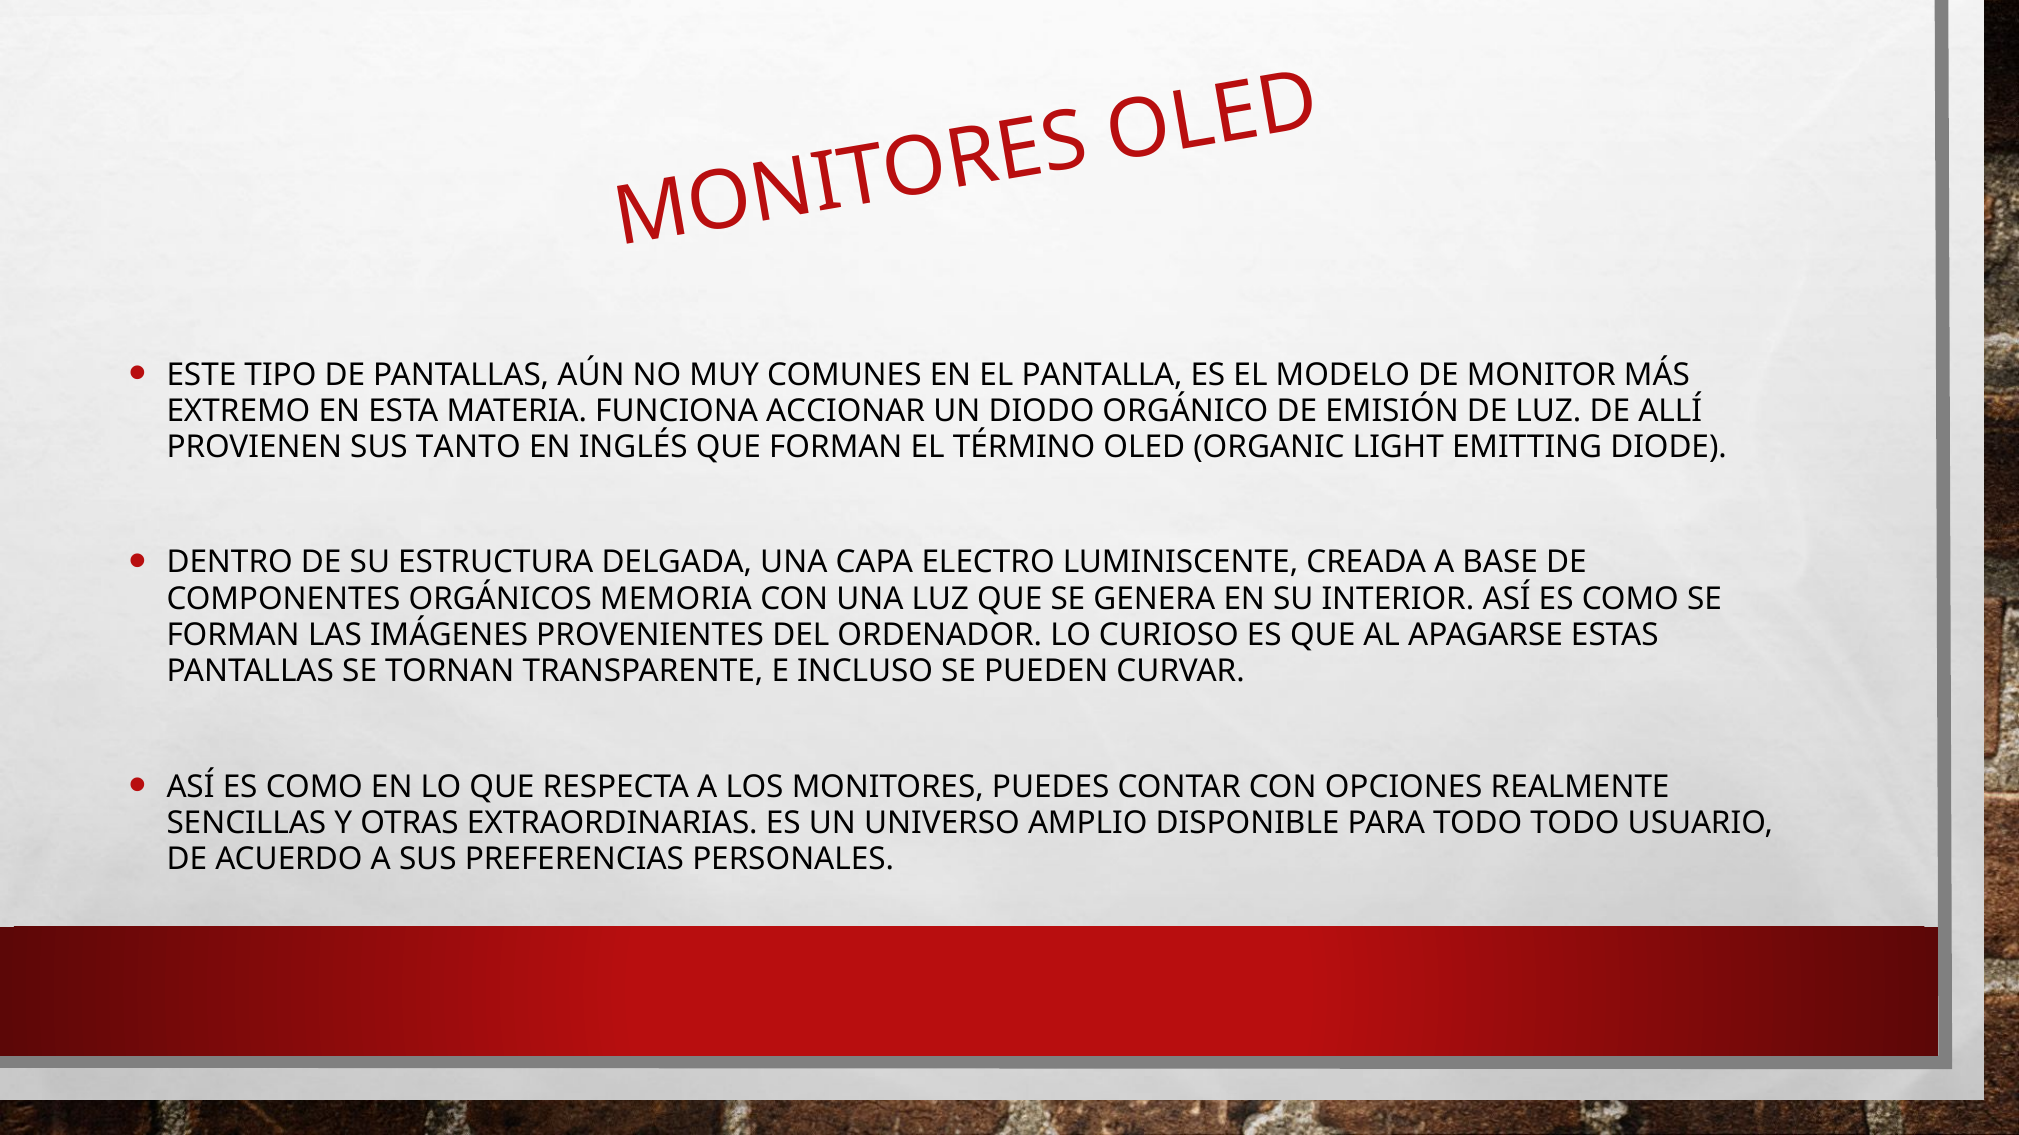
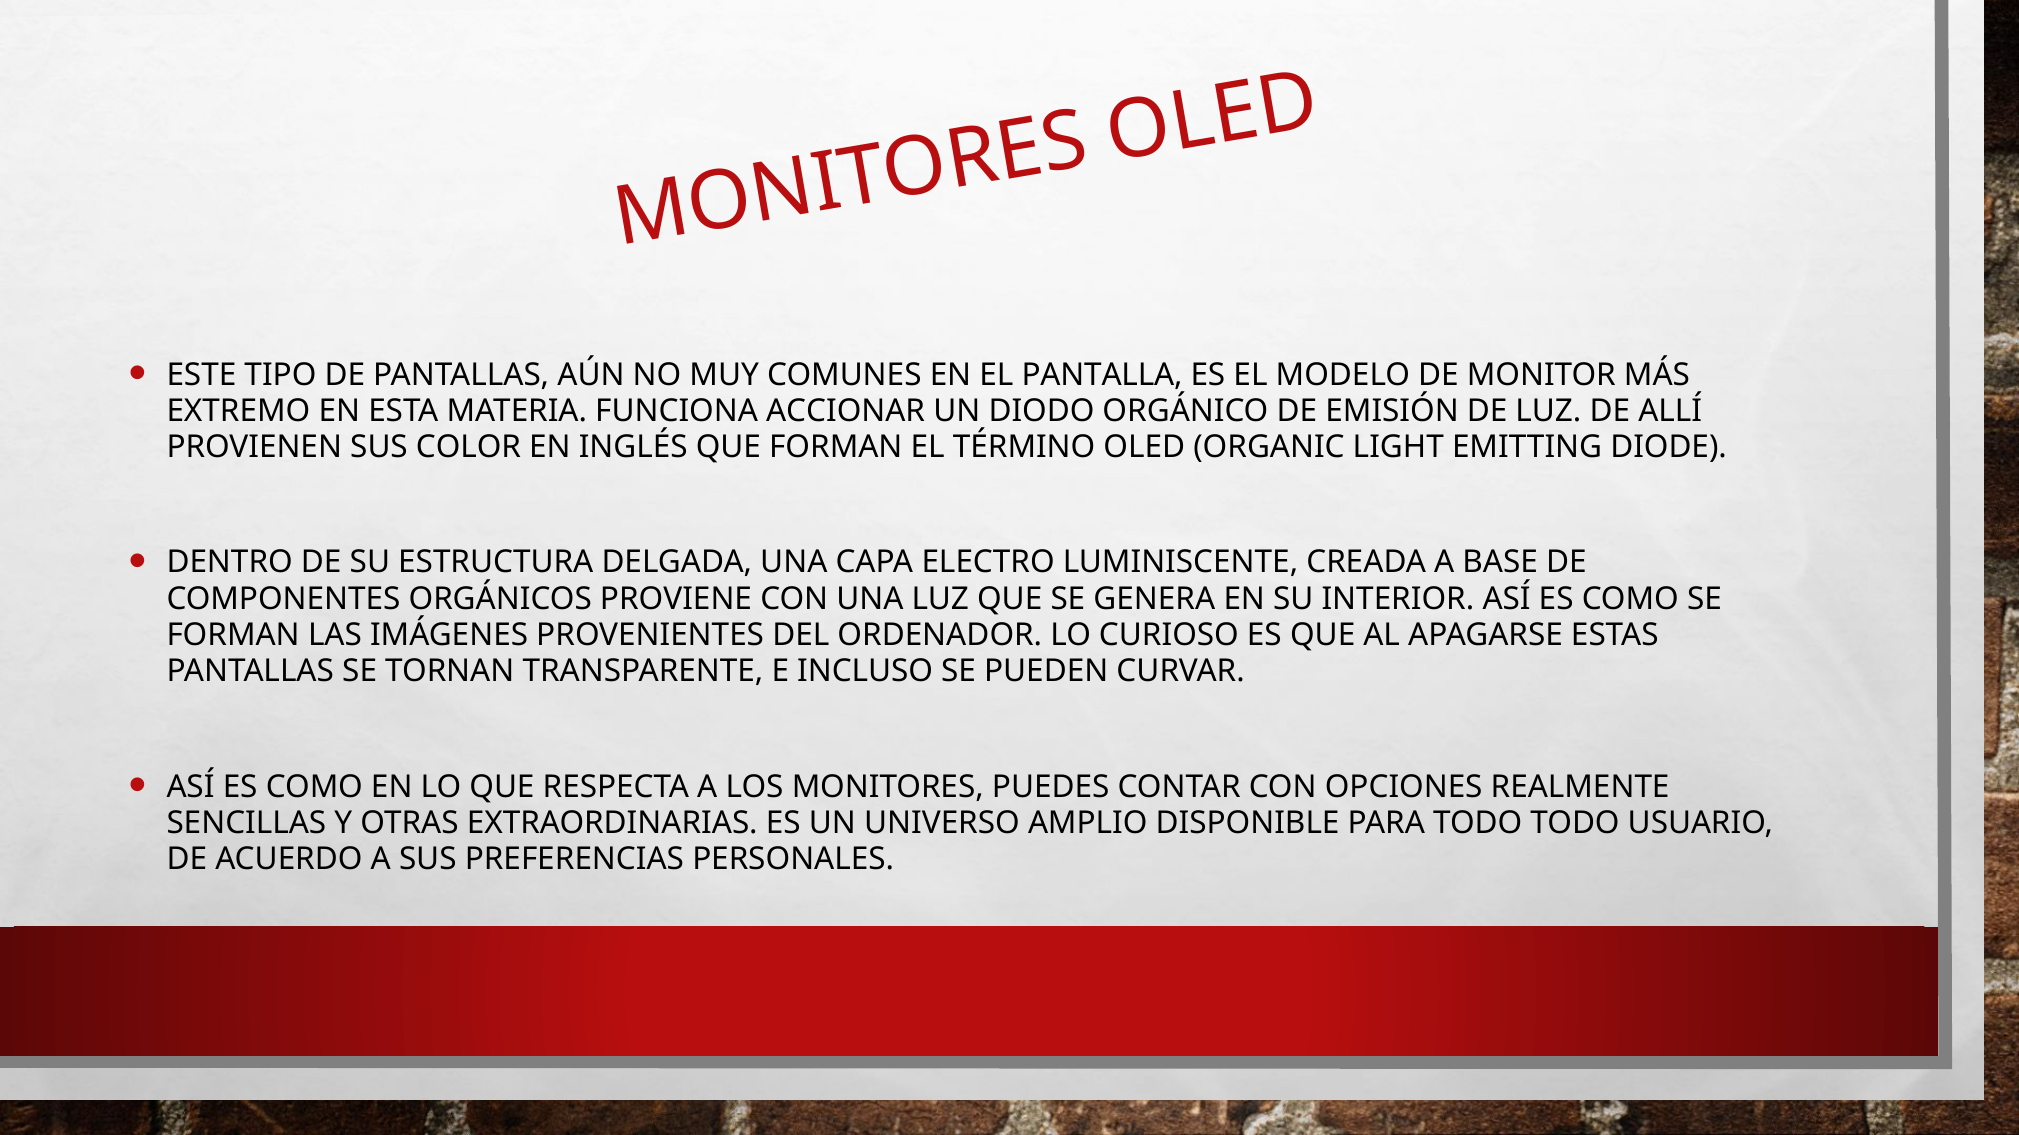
TANTO: TANTO -> COLOR
MEMORIA: MEMORIA -> PROVIENE
